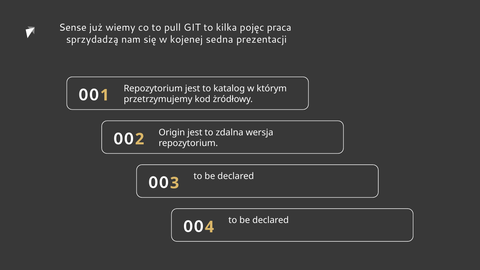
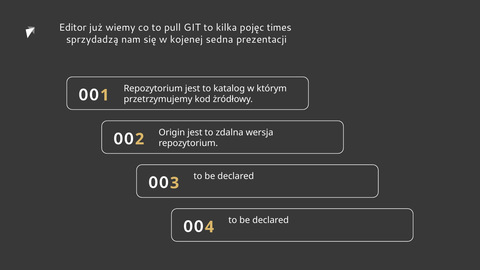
Sense: Sense -> Editor
praca: praca -> times
